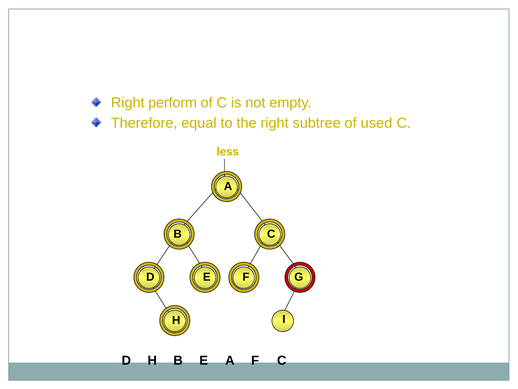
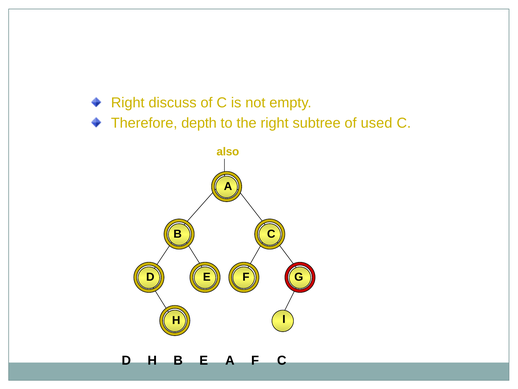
Right perform: perform -> discuss
equal: equal -> depth
less: less -> also
